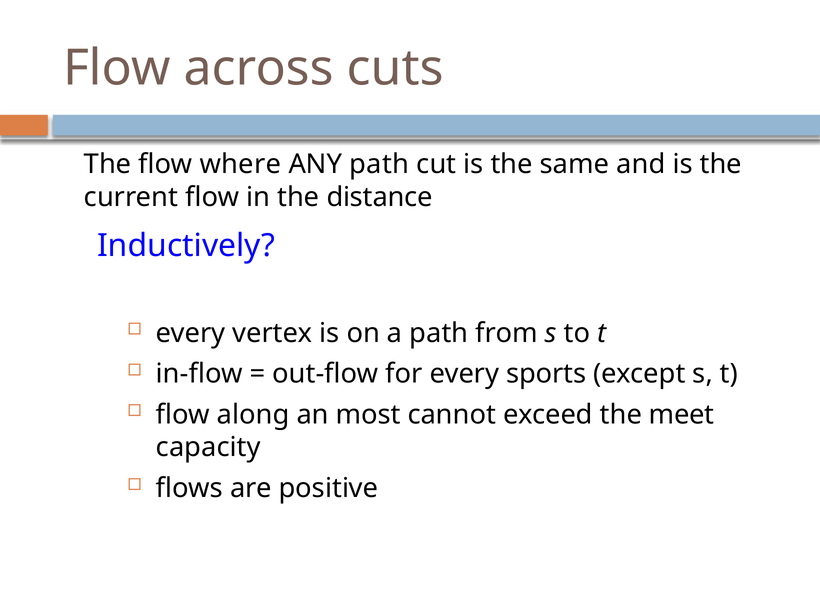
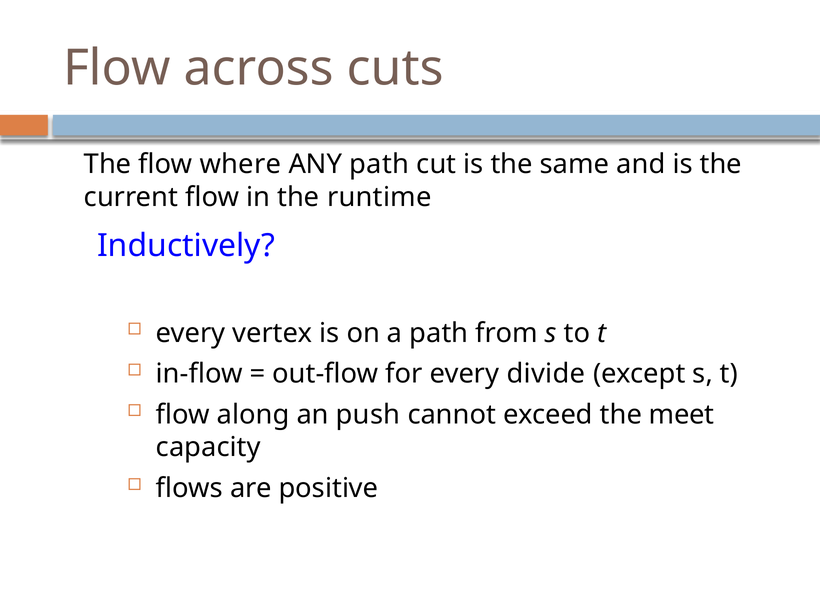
distance: distance -> runtime
sports: sports -> divide
most: most -> push
